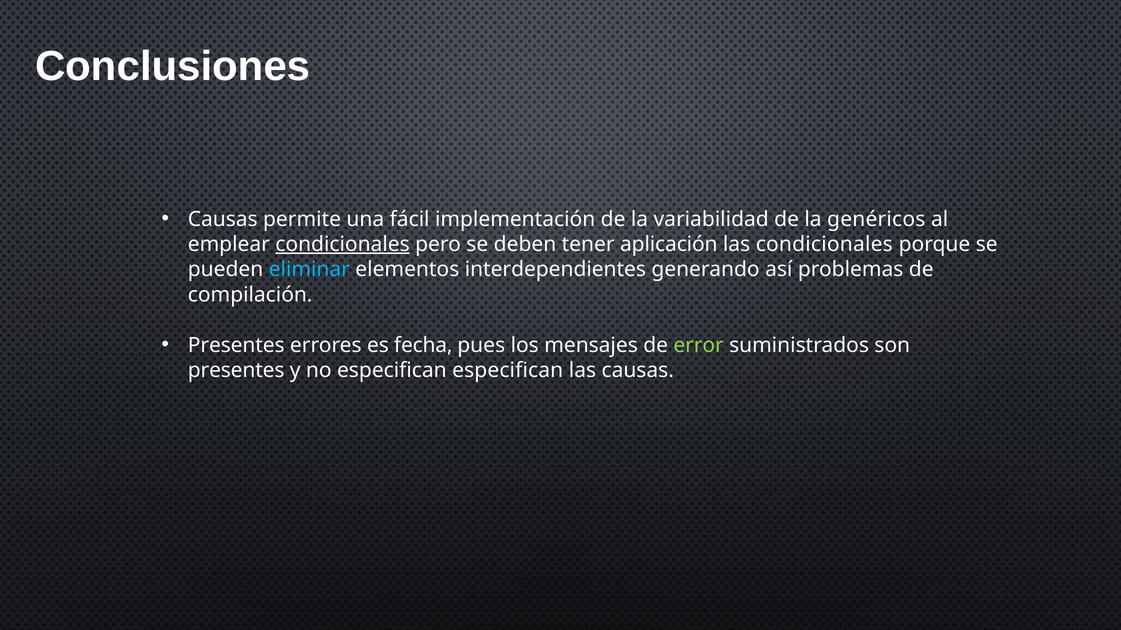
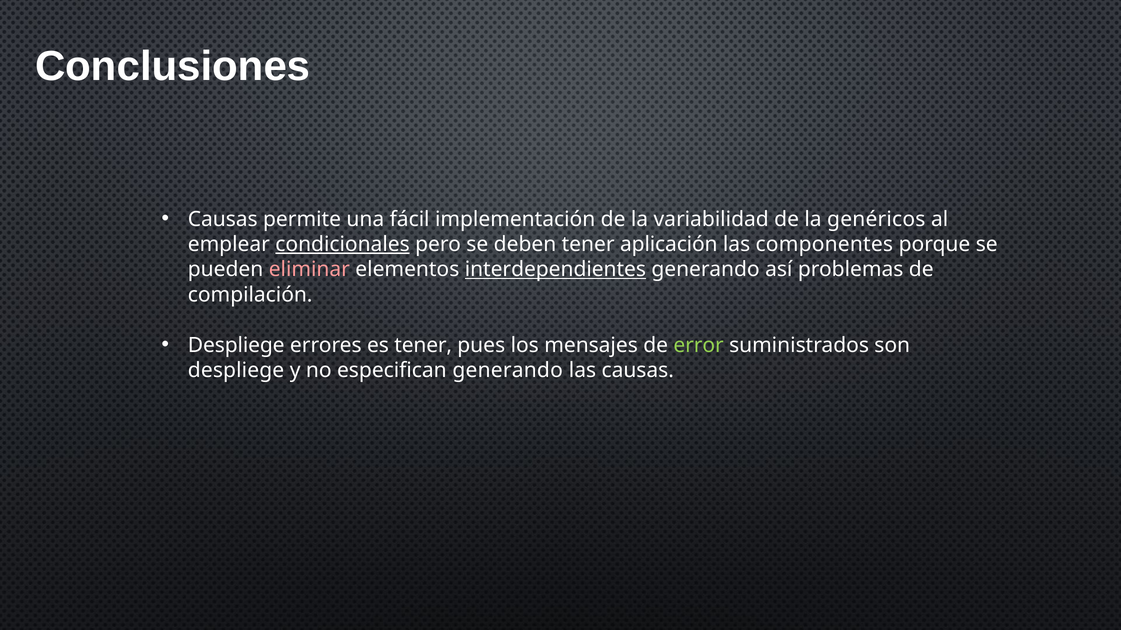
las condicionales: condicionales -> componentes
eliminar colour: light blue -> pink
interdependientes underline: none -> present
Presentes at (236, 345): Presentes -> Despliege
es fecha: fecha -> tener
presentes at (236, 371): presentes -> despliege
especifican especifican: especifican -> generando
